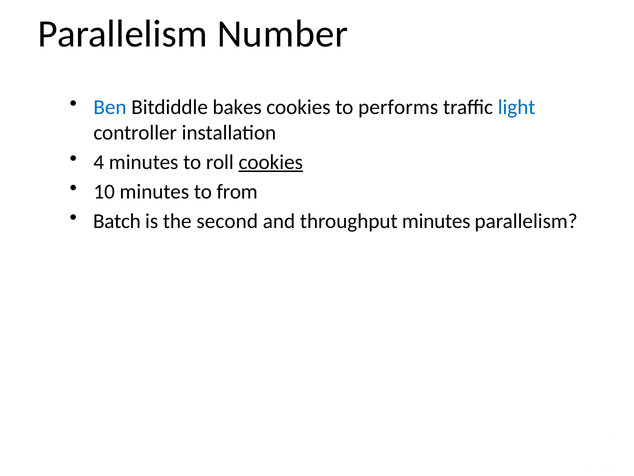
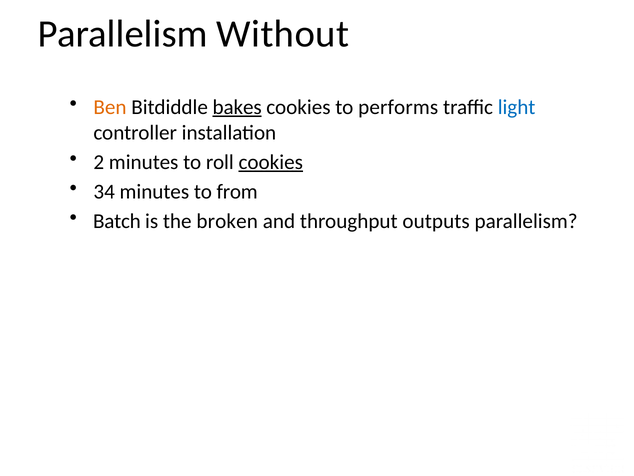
Number: Number -> Without
Ben colour: blue -> orange
bakes underline: none -> present
4: 4 -> 2
10: 10 -> 34
second: second -> broken
throughput minutes: minutes -> outputs
